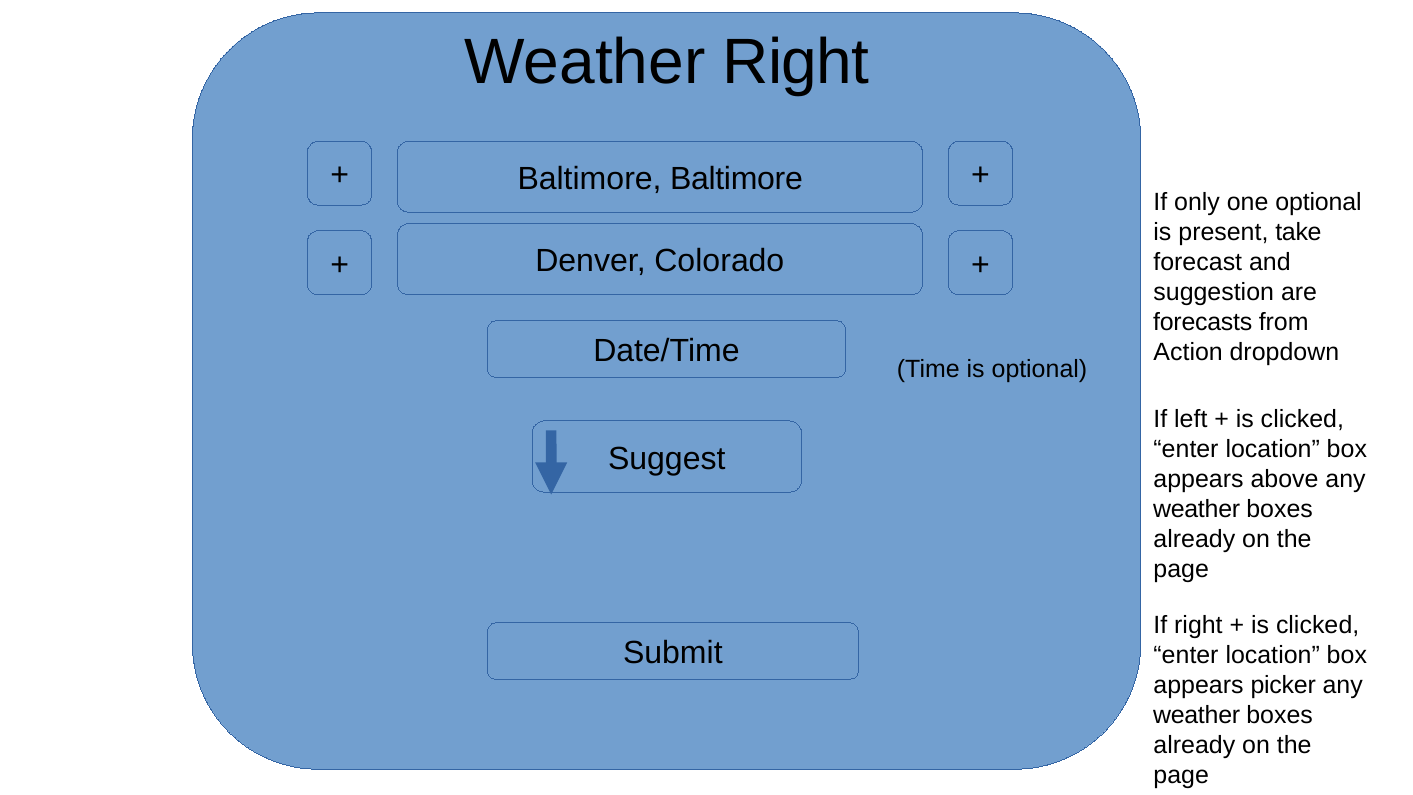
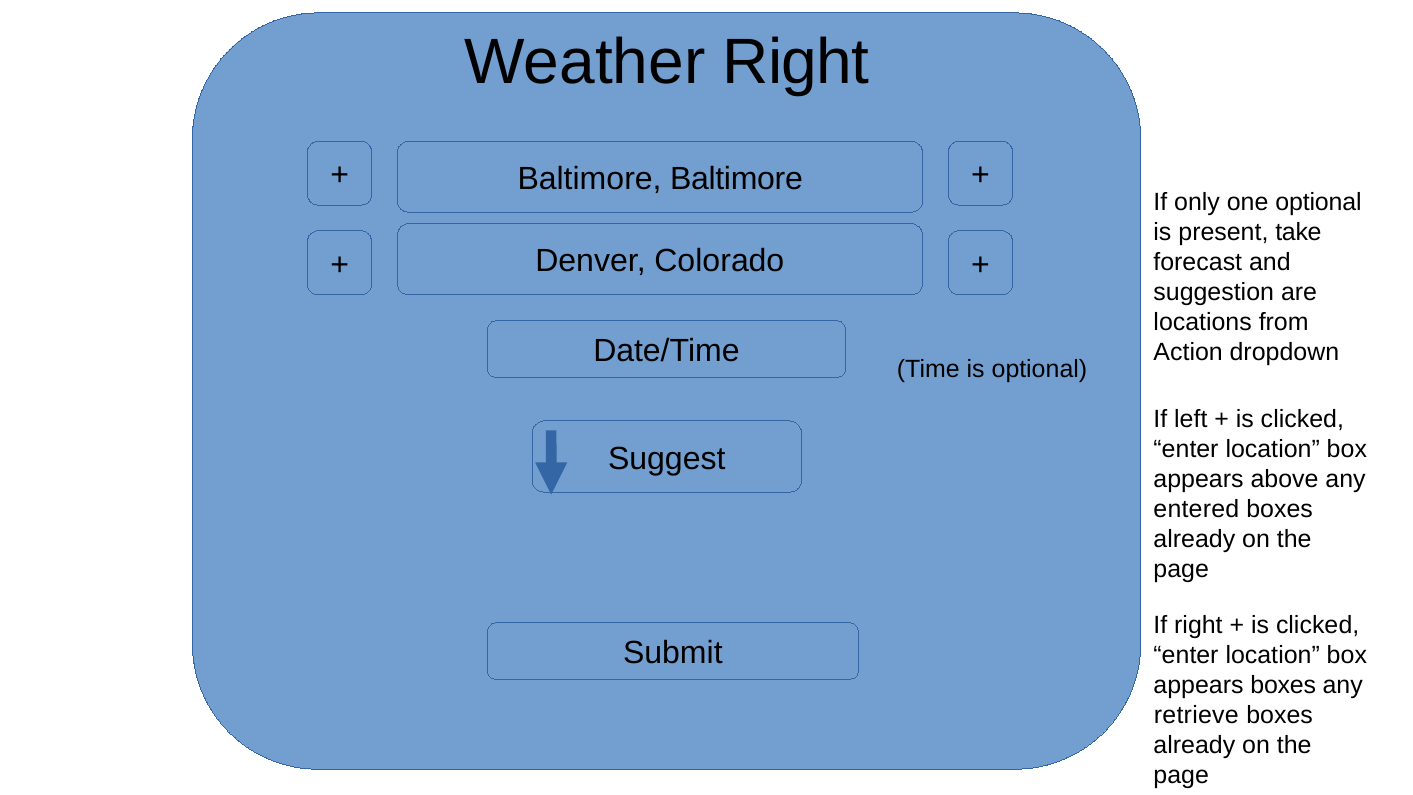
forecasts: forecasts -> locations
weather at (1197, 509): weather -> entered
appears picker: picker -> boxes
weather at (1197, 715): weather -> retrieve
